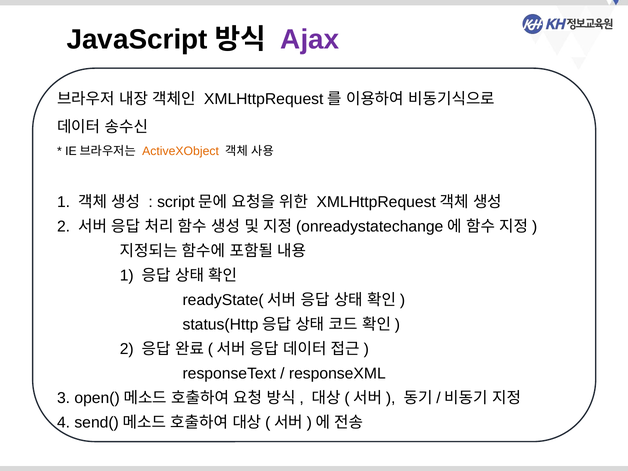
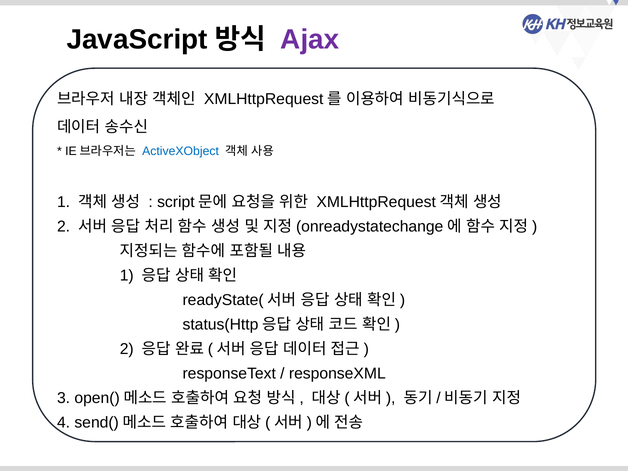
ActiveXObject colour: orange -> blue
